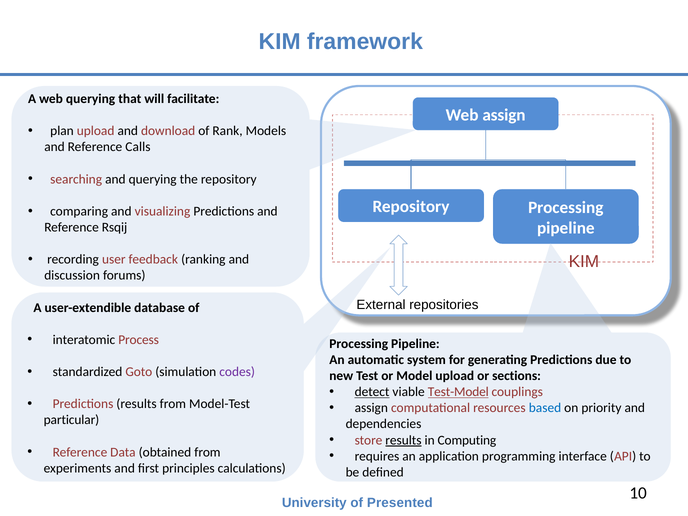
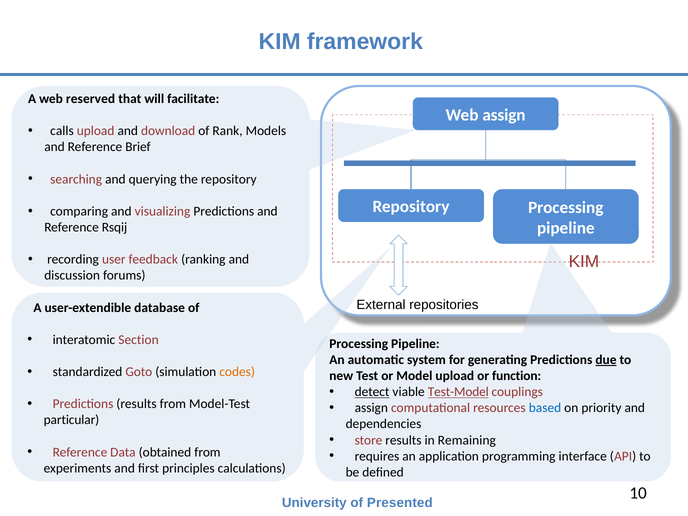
web querying: querying -> reserved
plan: plan -> calls
Calls: Calls -> Brief
Process: Process -> Section
due underline: none -> present
codes colour: purple -> orange
sections: sections -> function
results at (403, 440) underline: present -> none
Computing: Computing -> Remaining
